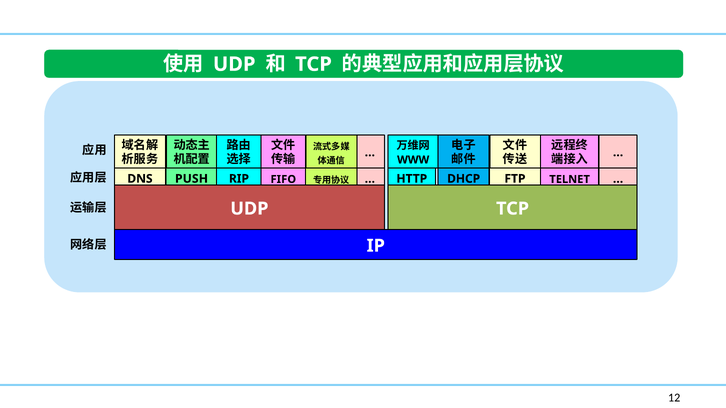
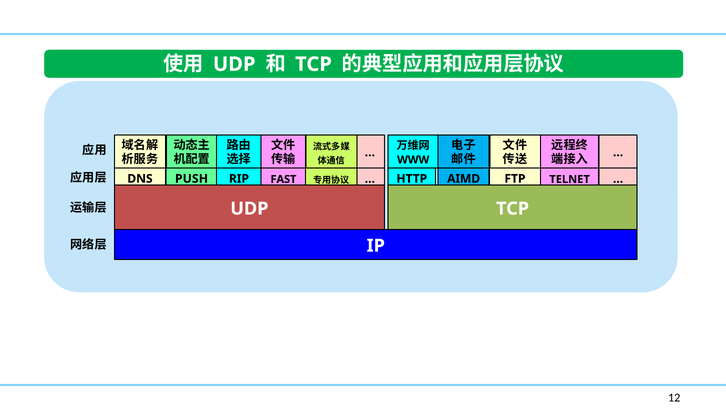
DHCP: DHCP -> AIMD
FIFO: FIFO -> FAST
